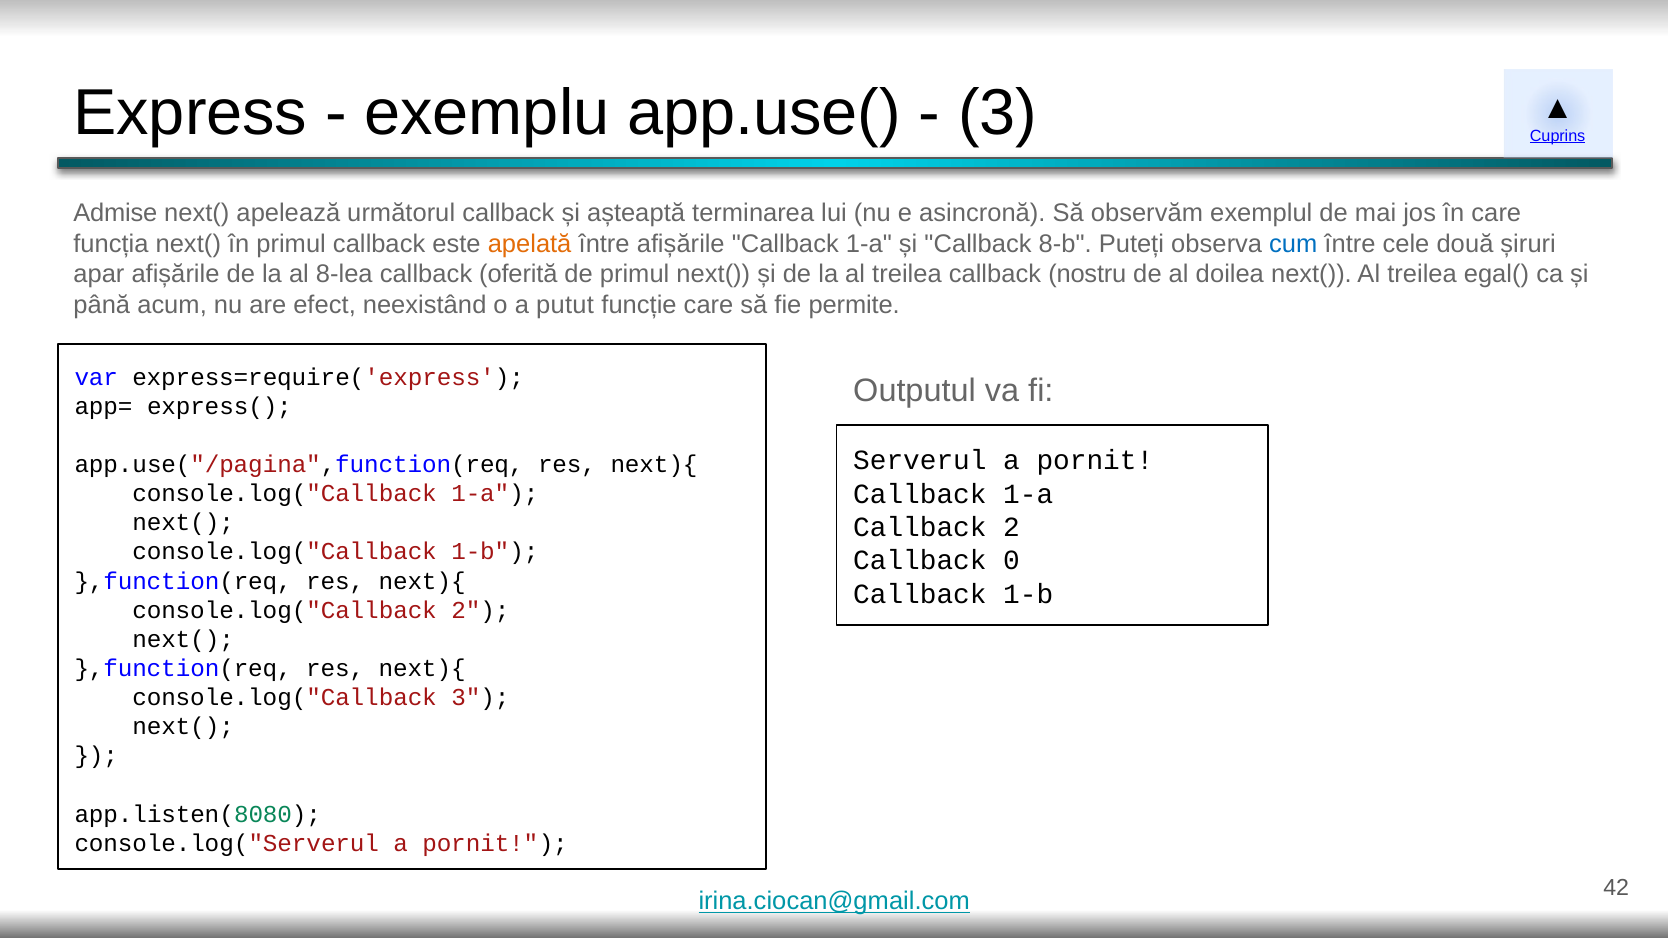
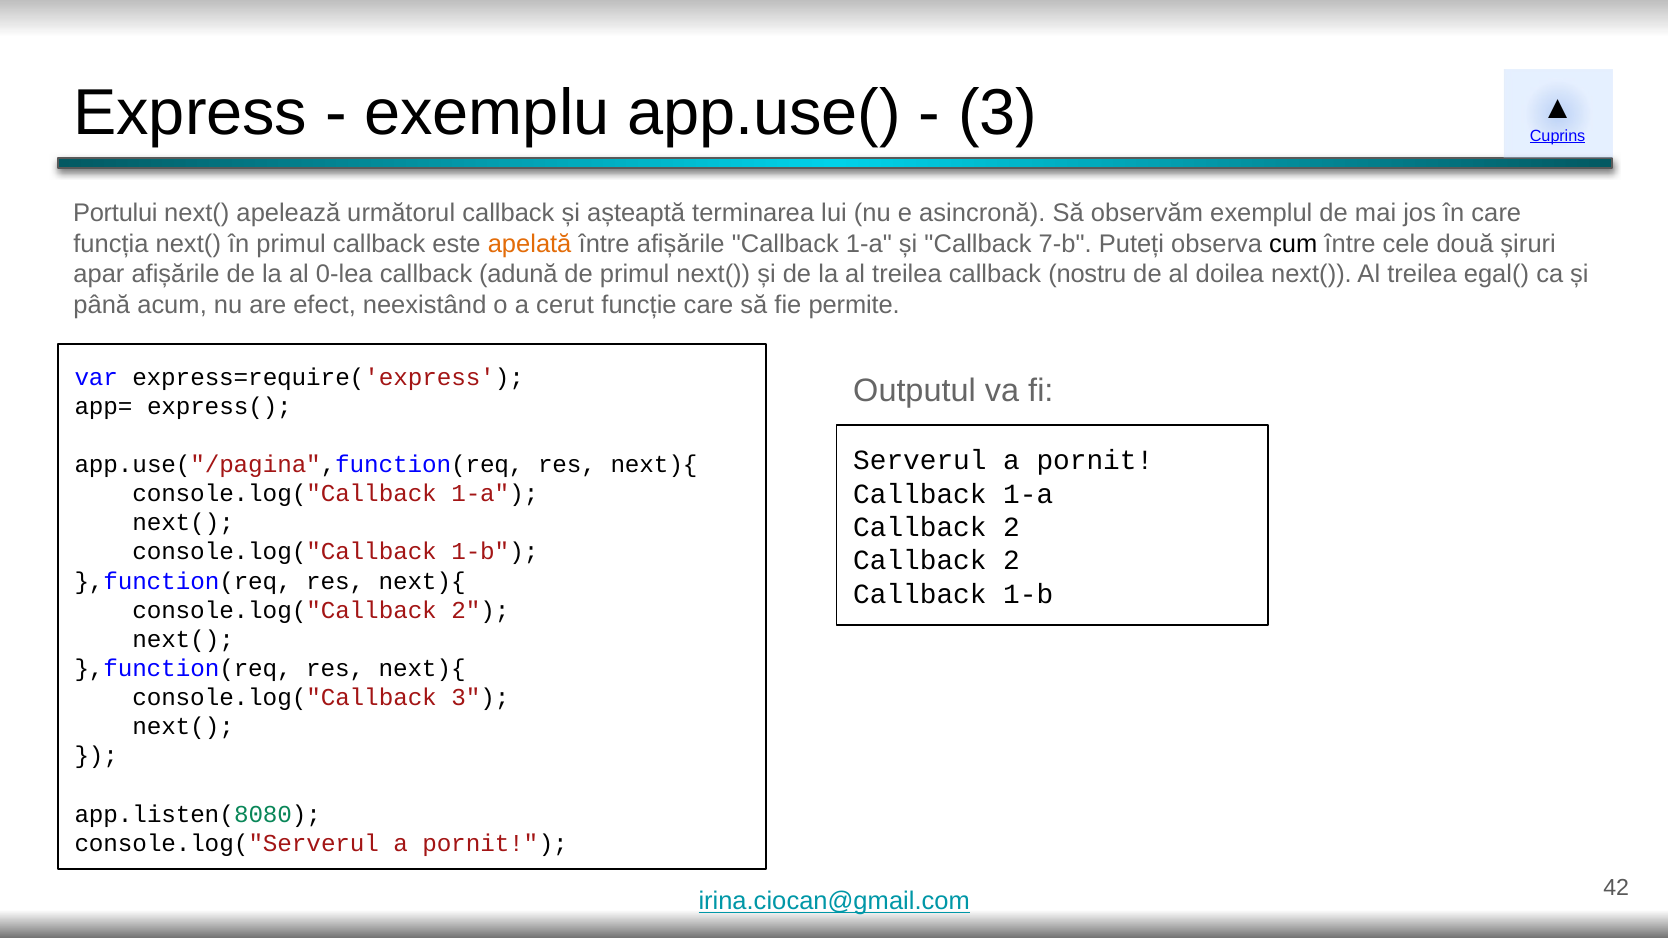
Admise: Admise -> Portului
8-b: 8-b -> 7-b
cum colour: blue -> black
8-lea: 8-lea -> 0-lea
oferită: oferită -> adună
putut: putut -> cerut
0 at (1012, 561): 0 -> 2
